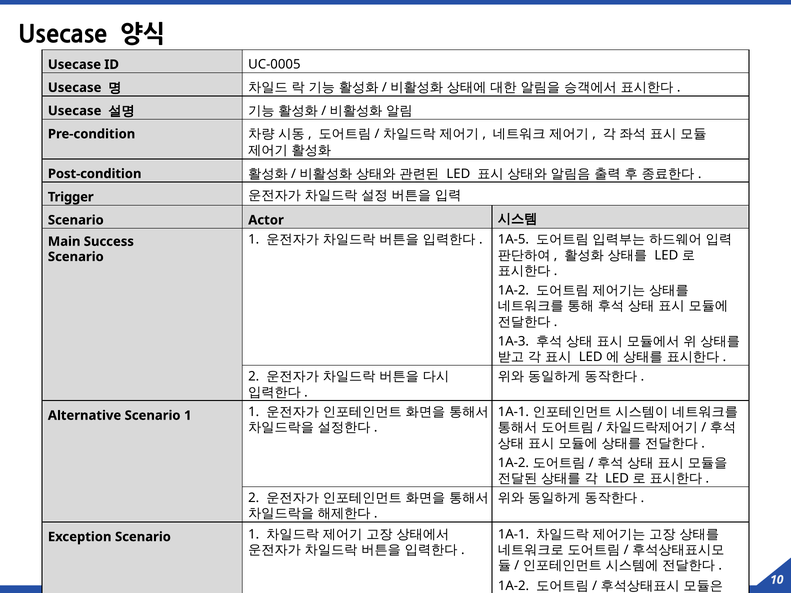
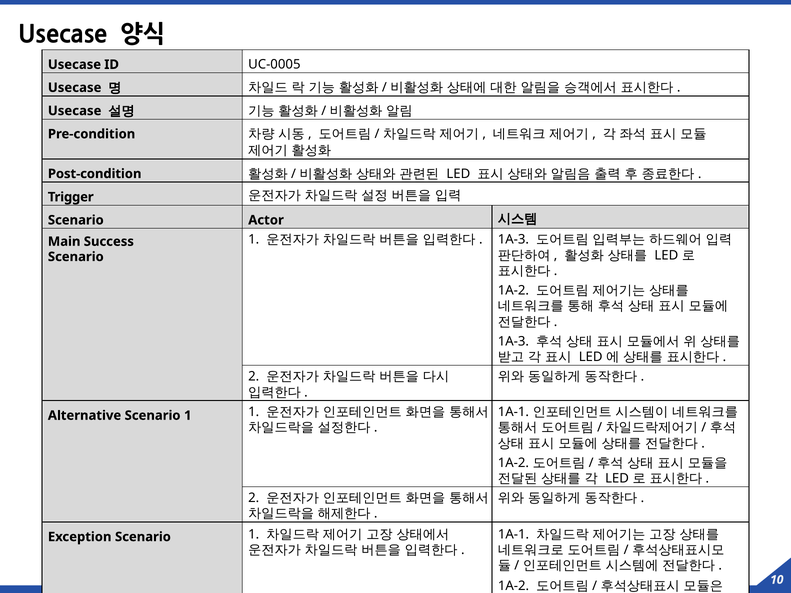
1A-5 at (513, 240): 1A-5 -> 1A-3
